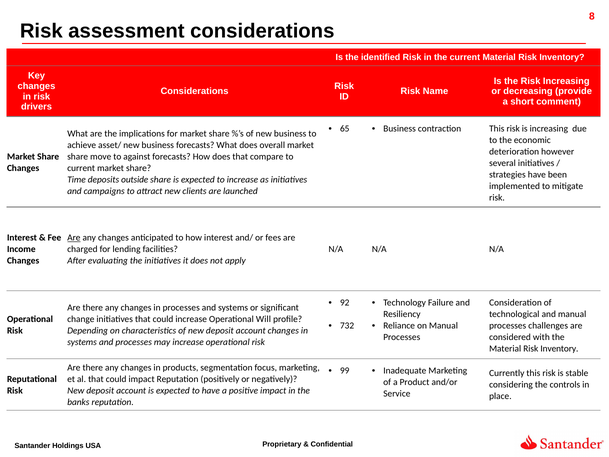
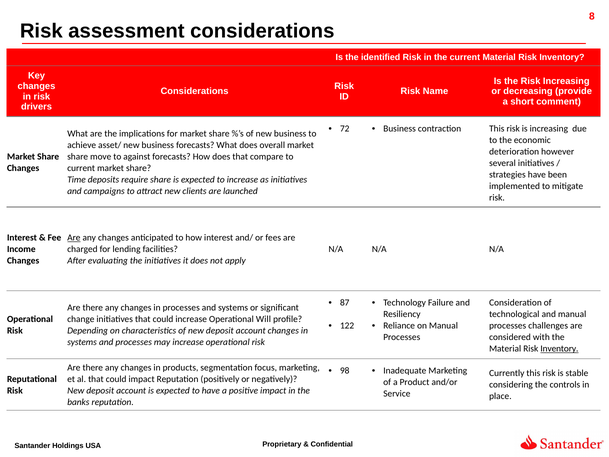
65: 65 -> 72
outside: outside -> require
92: 92 -> 87
732: 732 -> 122
Inventory at (559, 348) underline: none -> present
99: 99 -> 98
